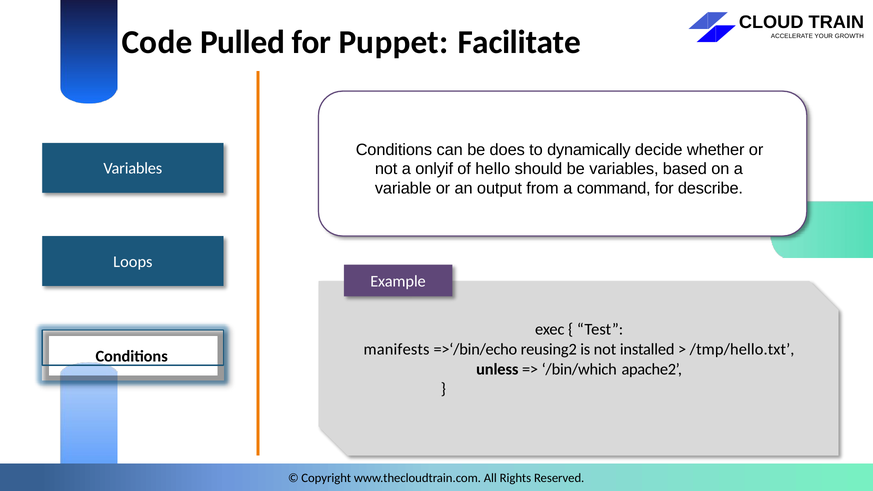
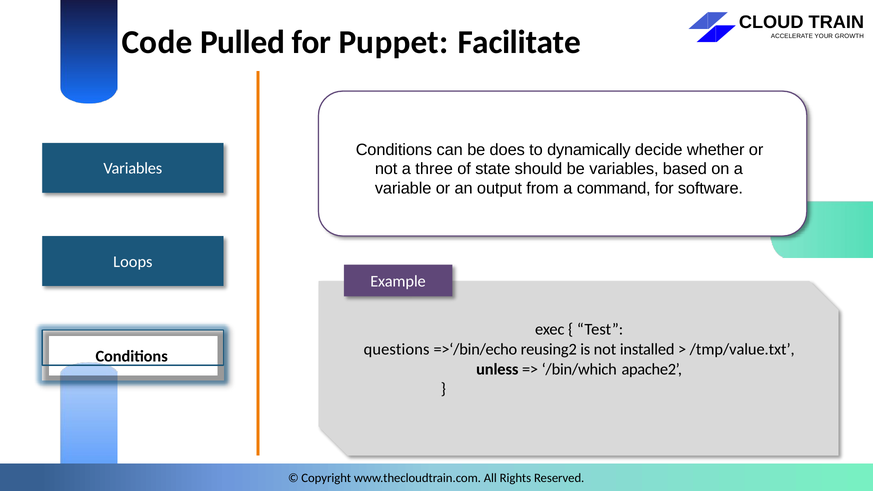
onlyif: onlyif -> three
hello: hello -> state
describe: describe -> software
manifests: manifests -> questions
/tmp/hello.txt: /tmp/hello.txt -> /tmp/value.txt
